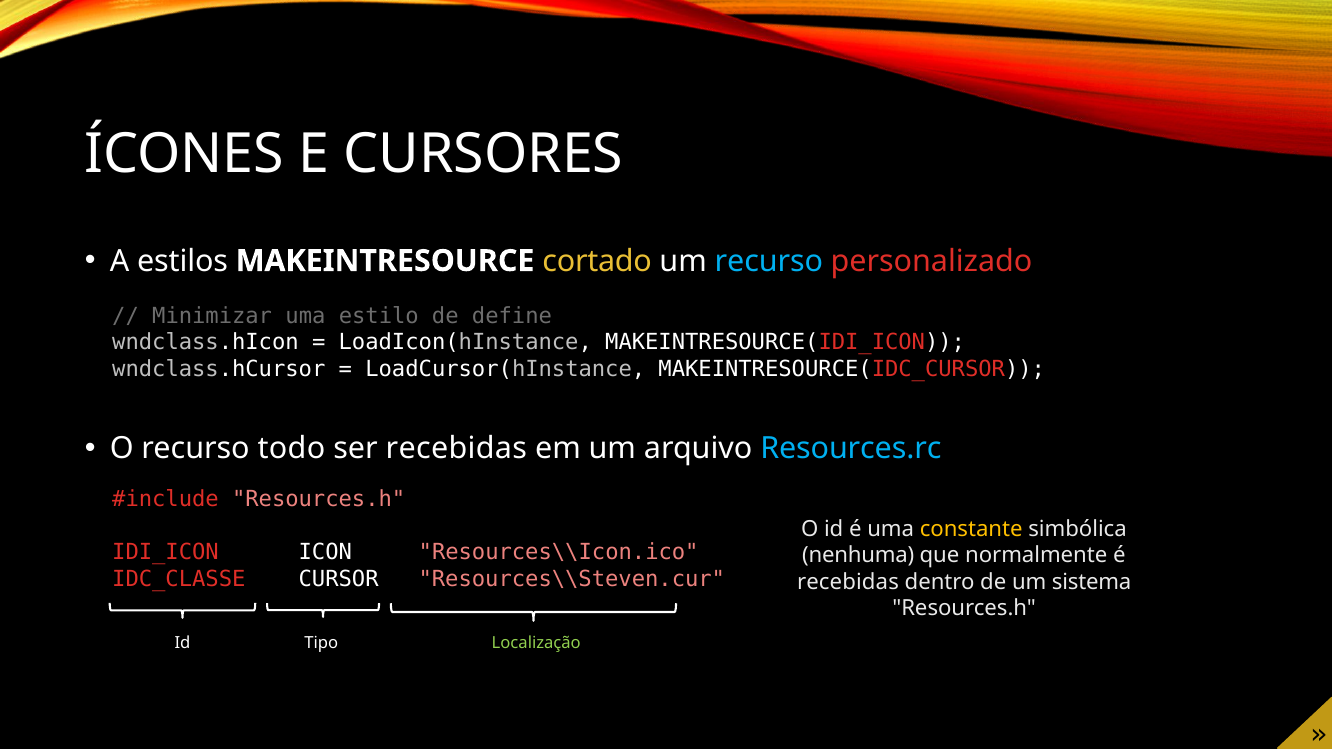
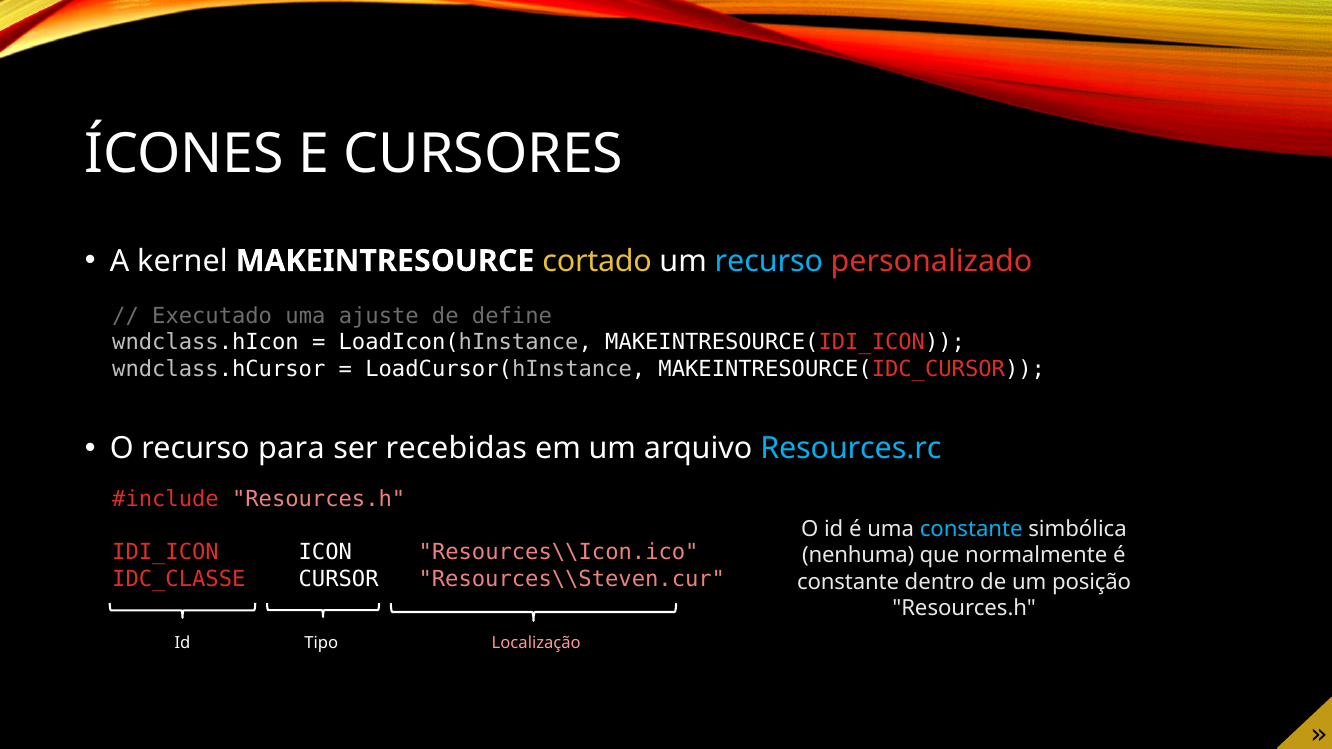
estilos: estilos -> kernel
Minimizar: Minimizar -> Executado
estilo: estilo -> ajuste
todo: todo -> para
constante at (971, 529) colour: yellow -> light blue
recebidas at (848, 582): recebidas -> constante
sistema: sistema -> posição
Localização colour: light green -> pink
